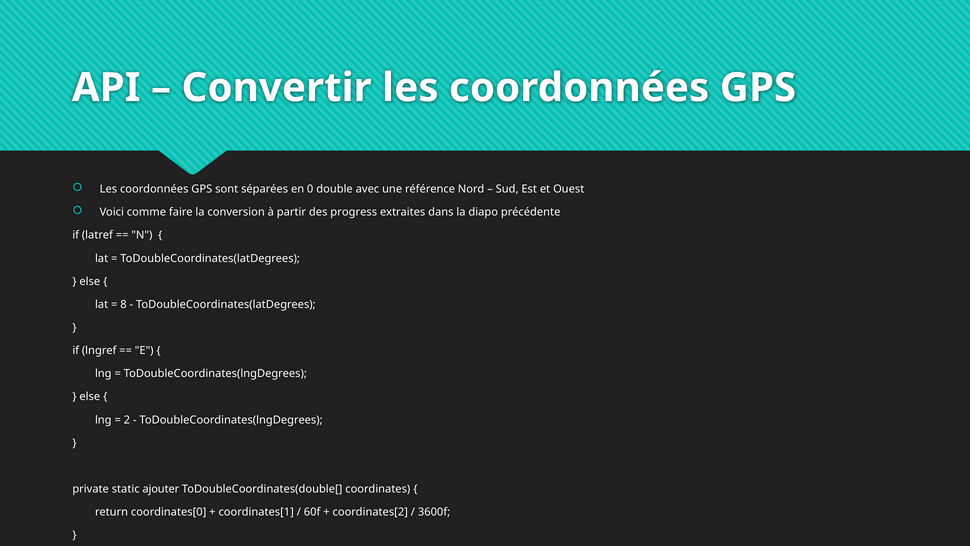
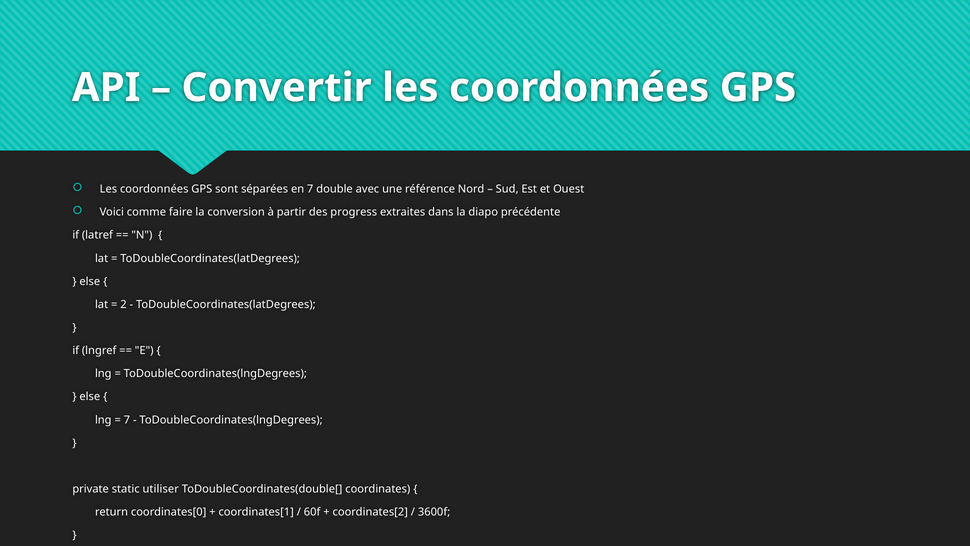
en 0: 0 -> 7
8: 8 -> 2
2 at (127, 420): 2 -> 7
ajouter: ajouter -> utiliser
